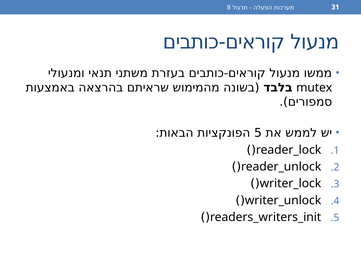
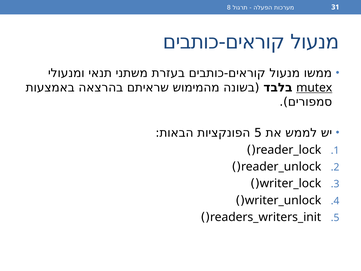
mutex underline: none -> present
